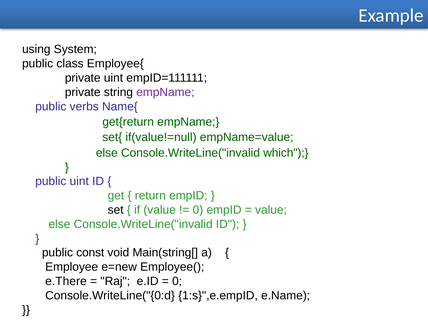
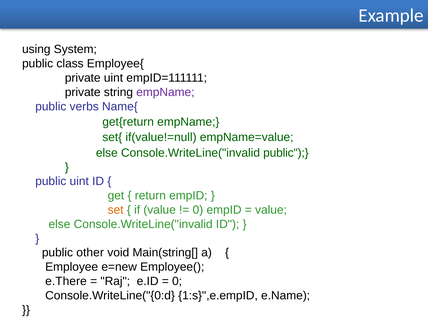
Console.WriteLine("invalid which: which -> public
set colour: black -> orange
const: const -> other
